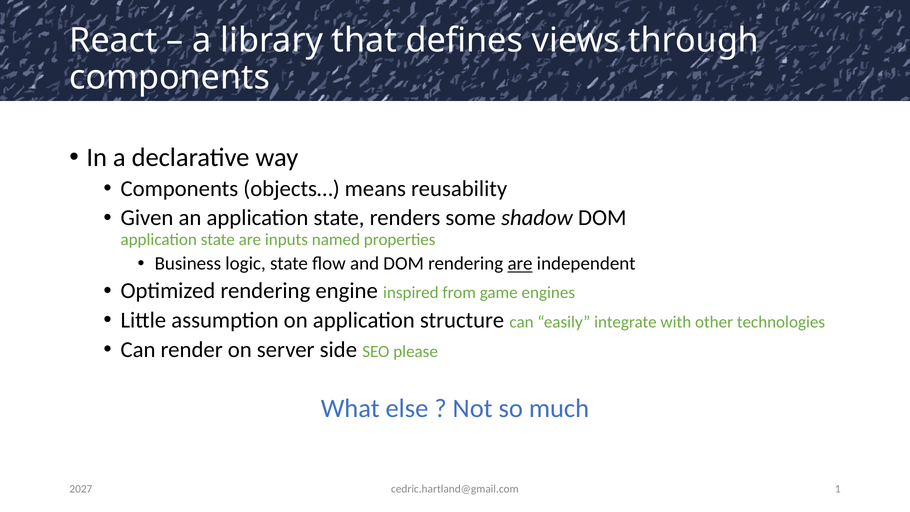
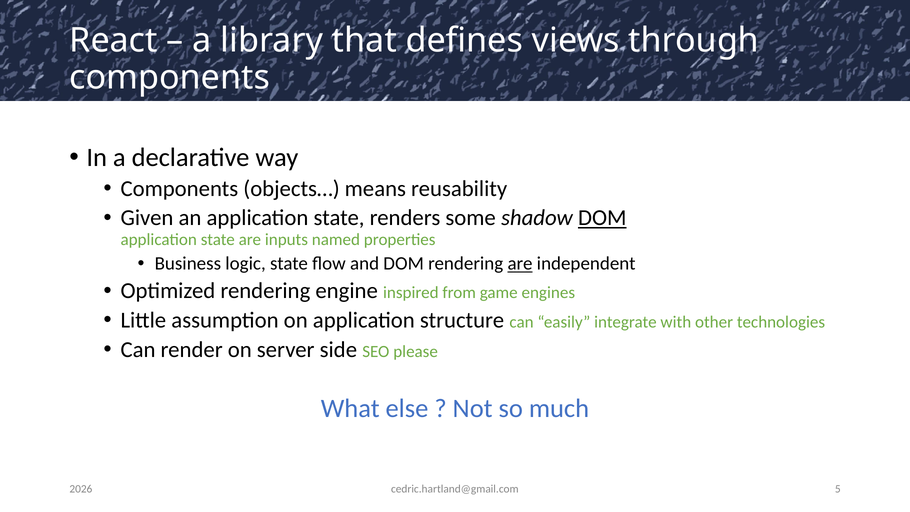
DOM at (602, 218) underline: none -> present
1: 1 -> 5
2027: 2027 -> 2026
